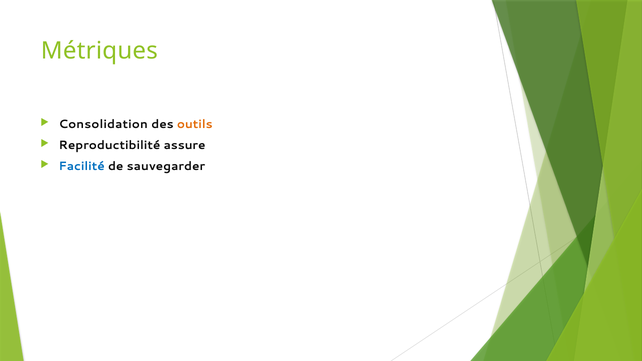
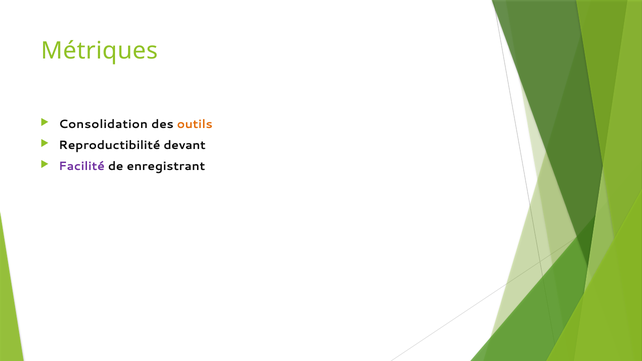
assure: assure -> devant
Facilité colour: blue -> purple
sauvegarder: sauvegarder -> enregistrant
